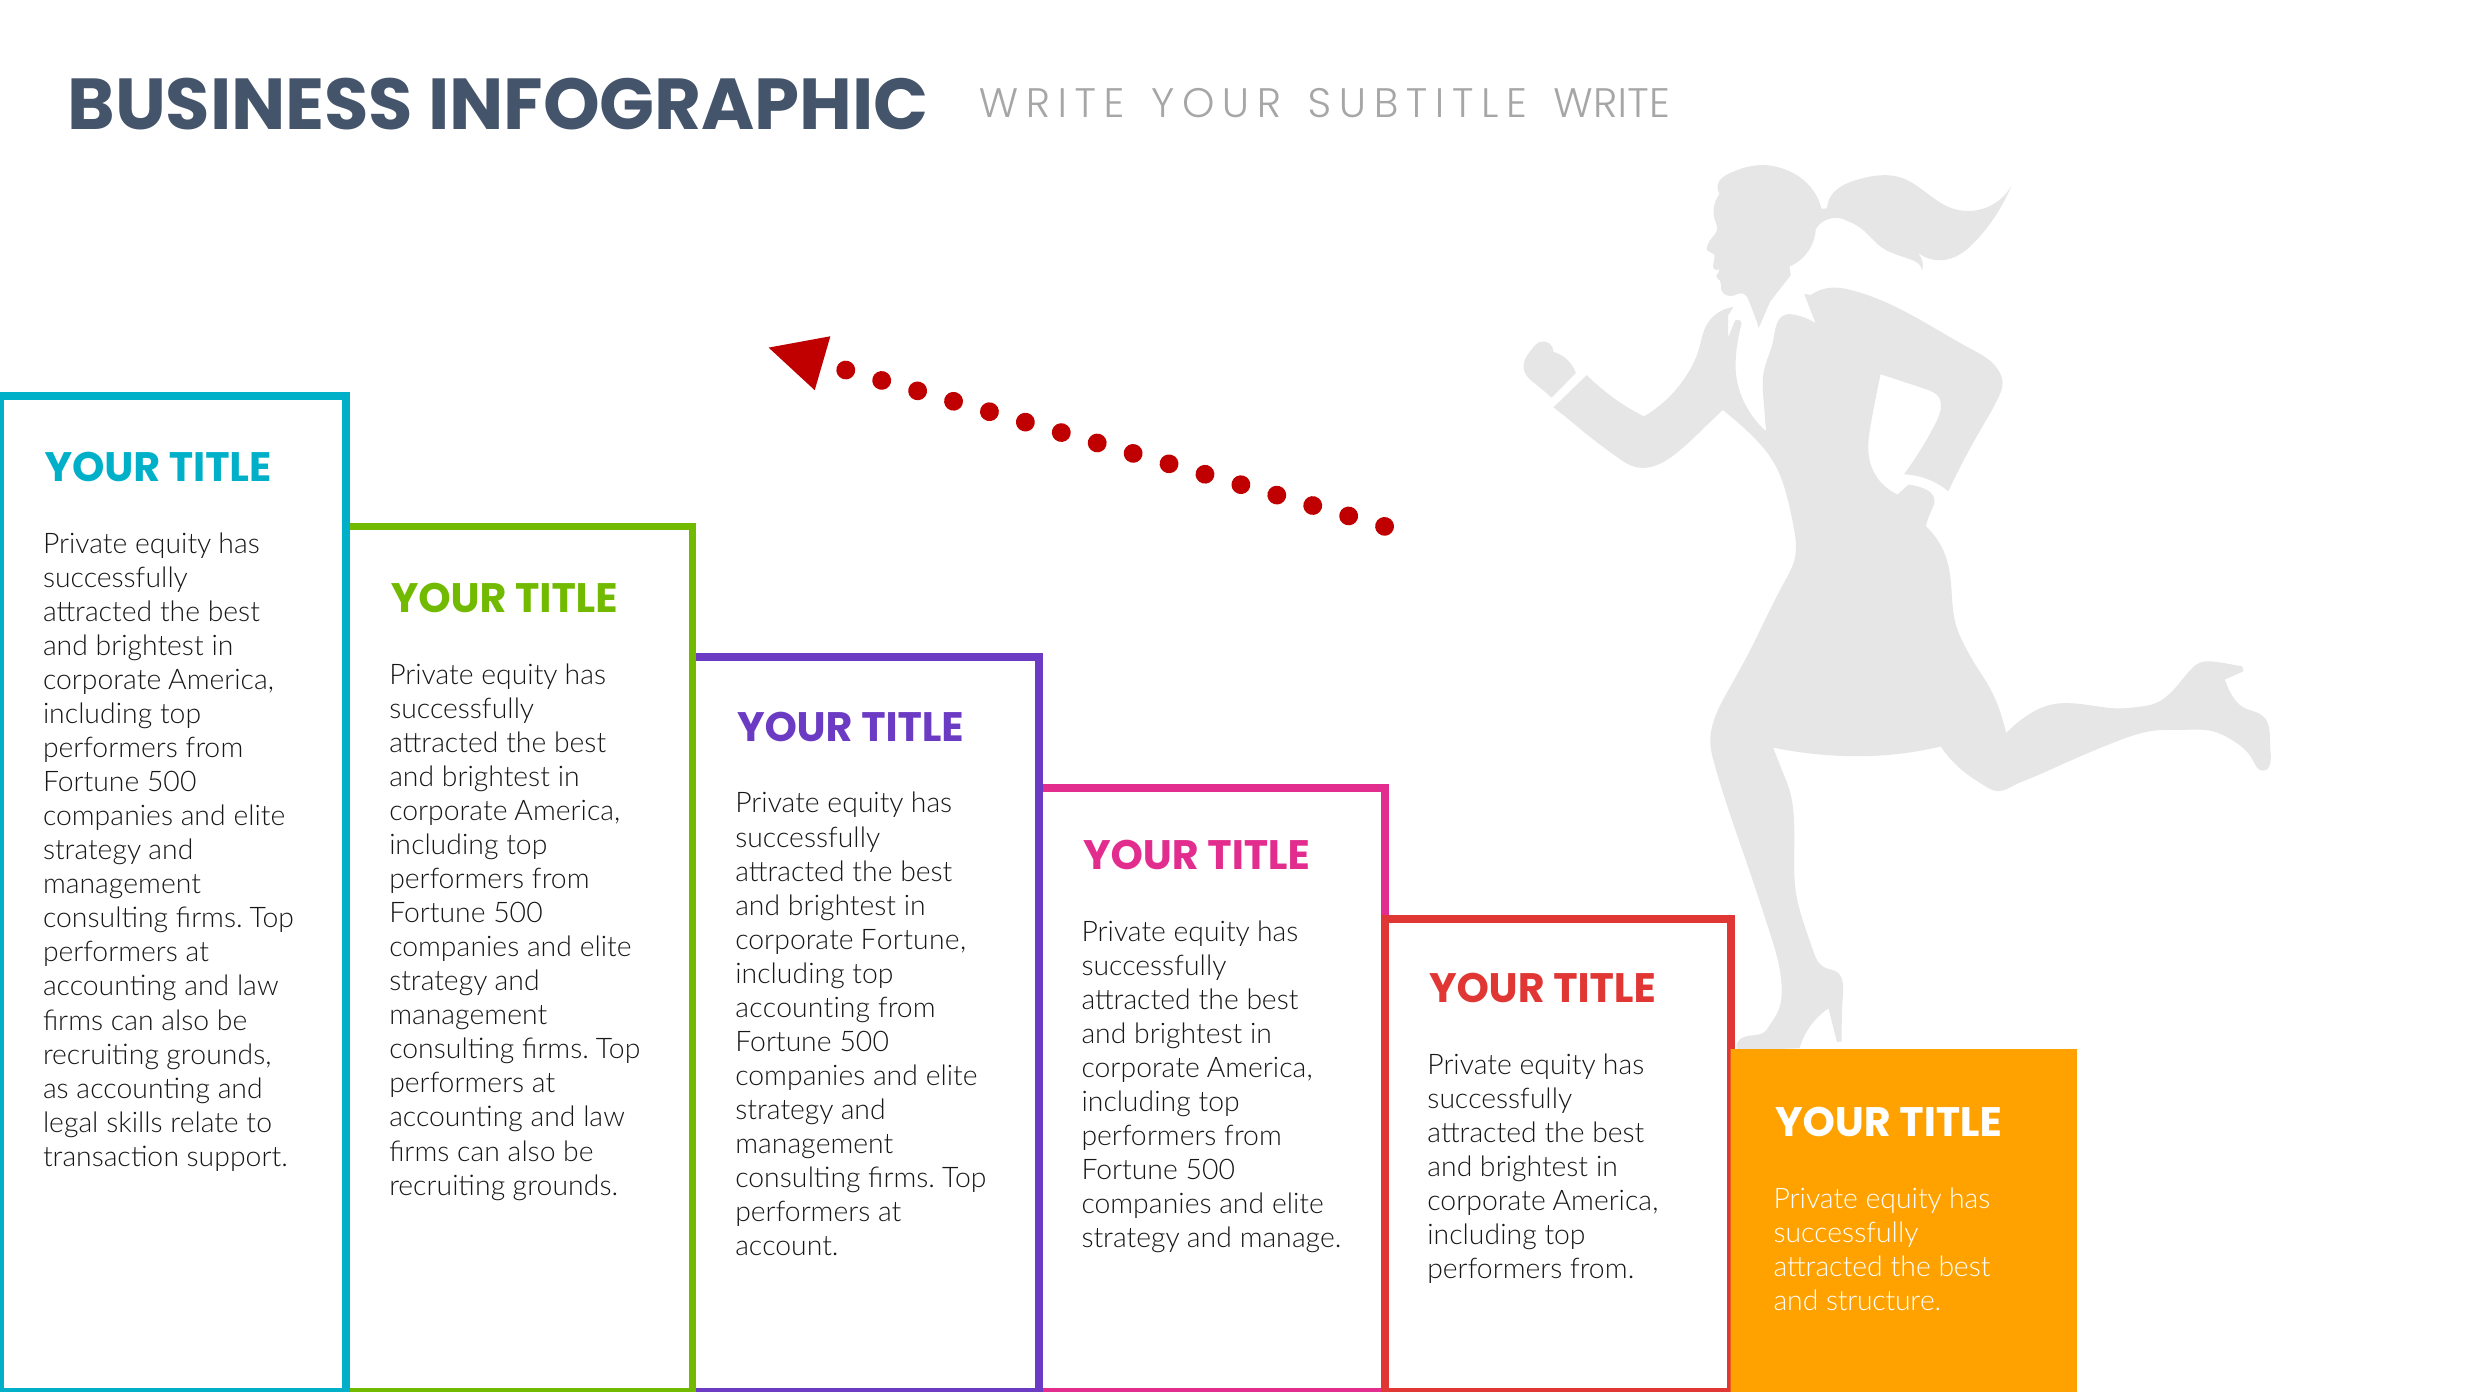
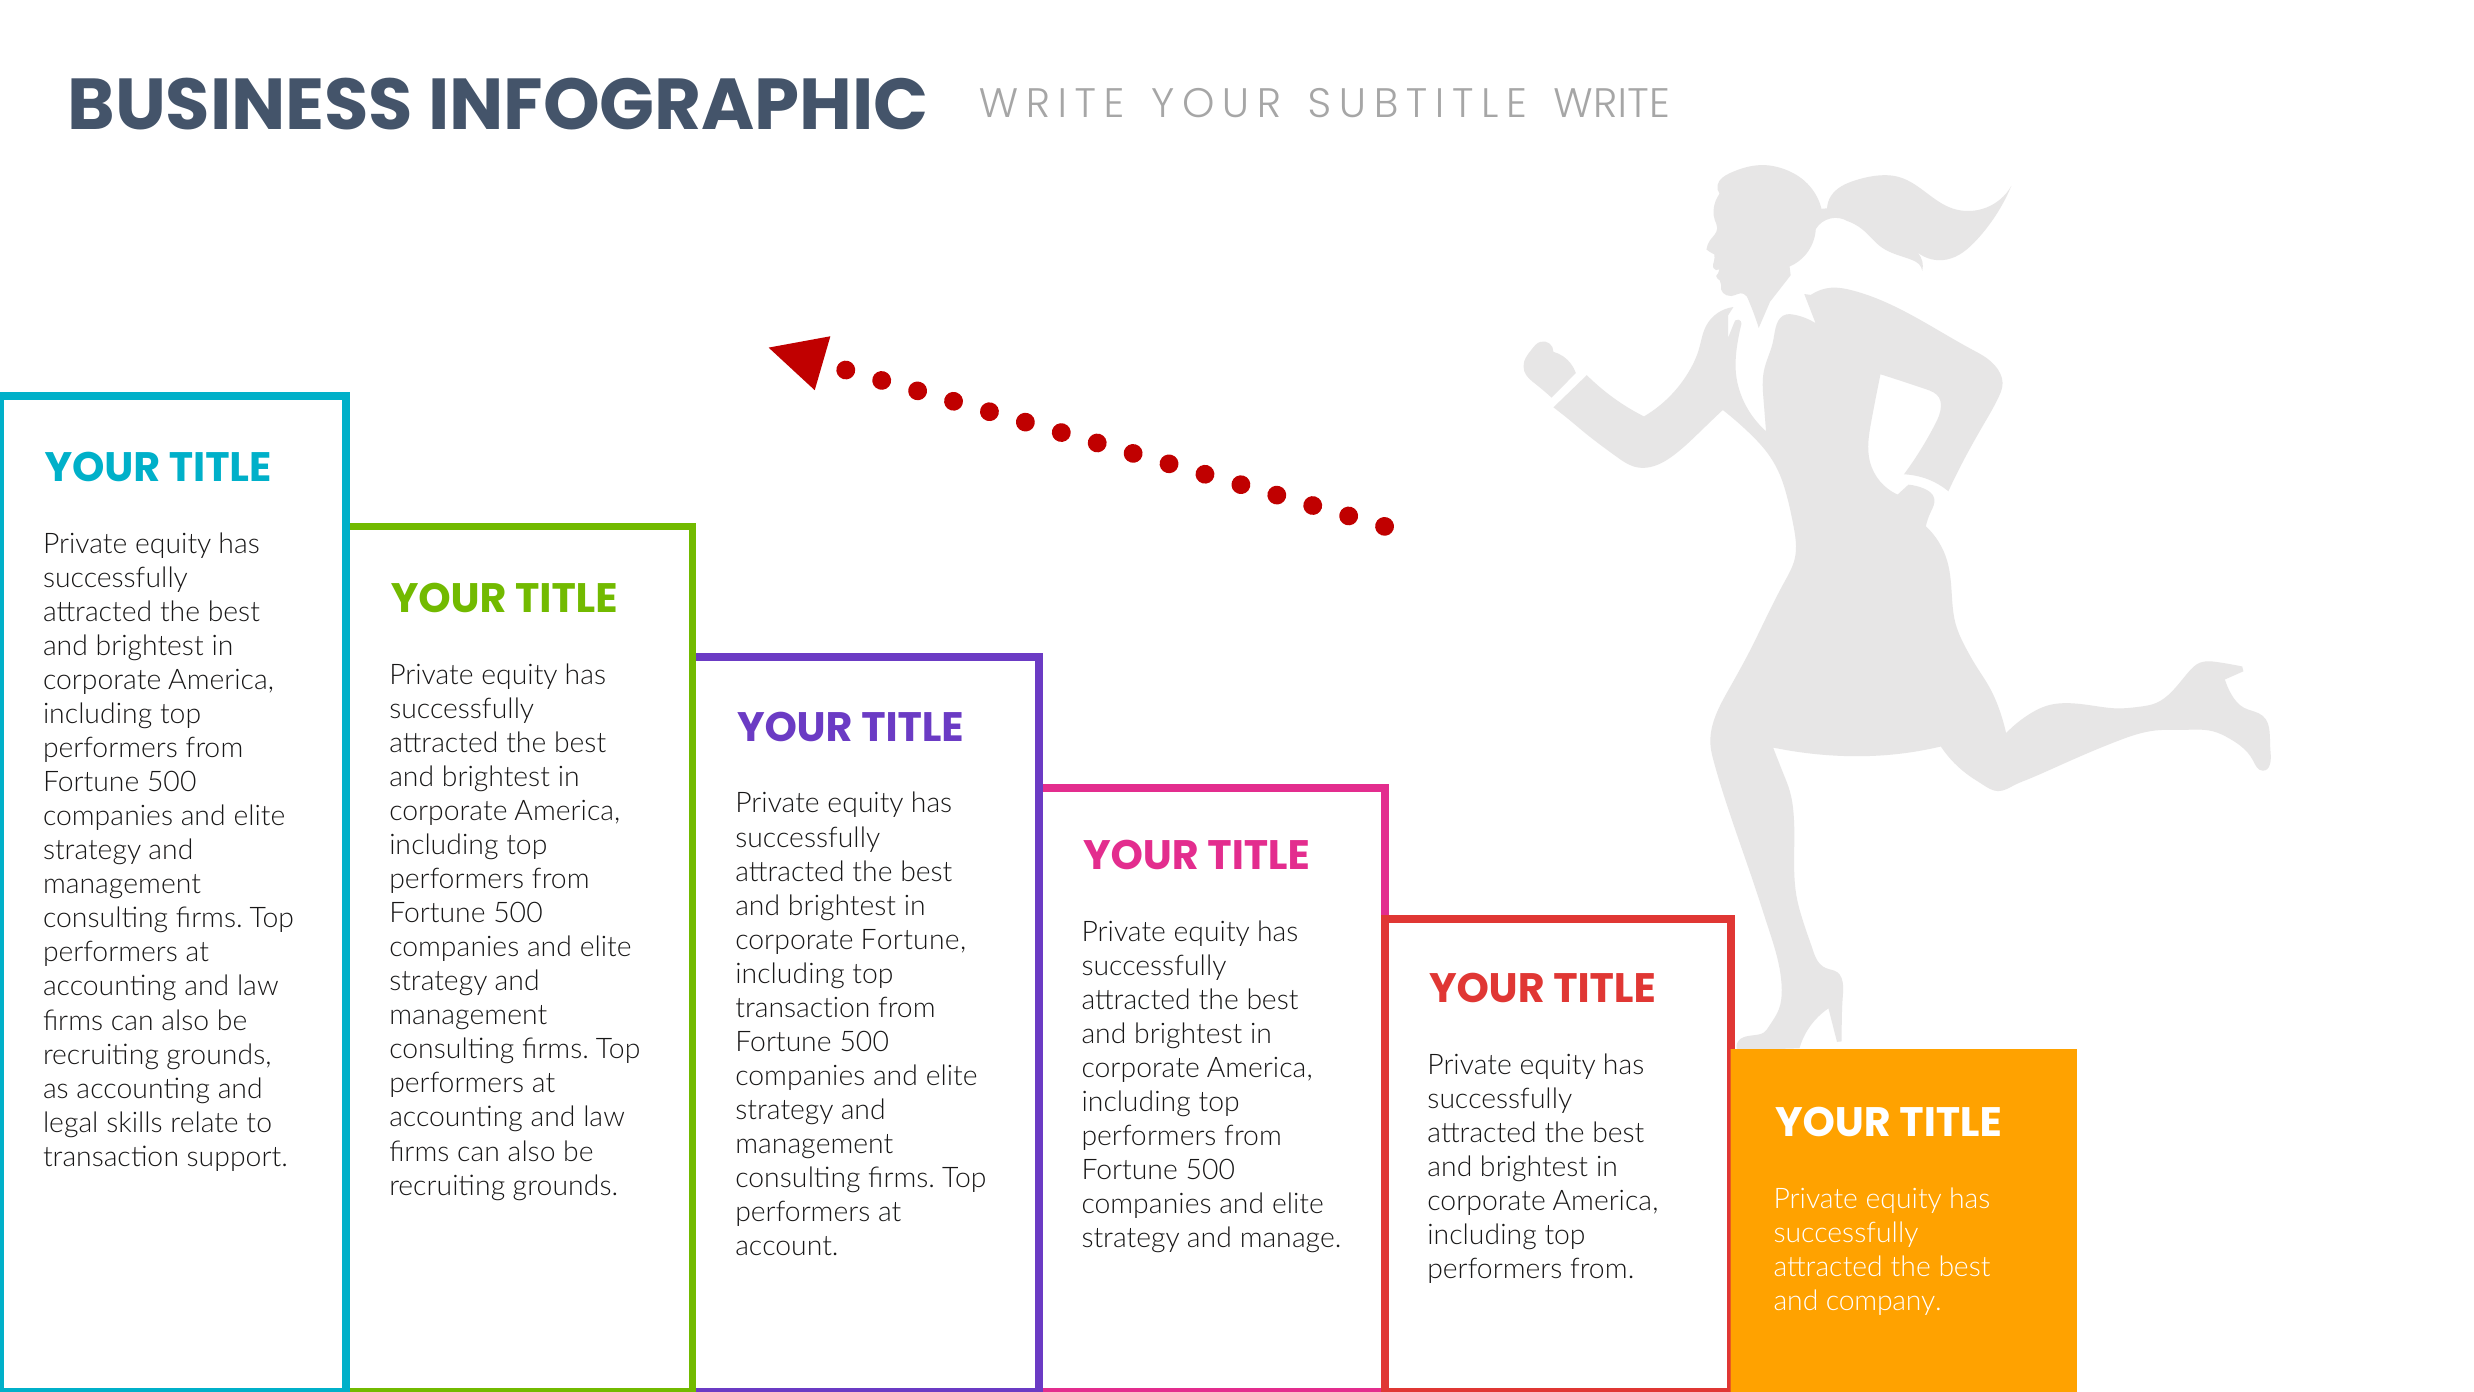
accounting at (803, 1008): accounting -> transaction
structure: structure -> company
